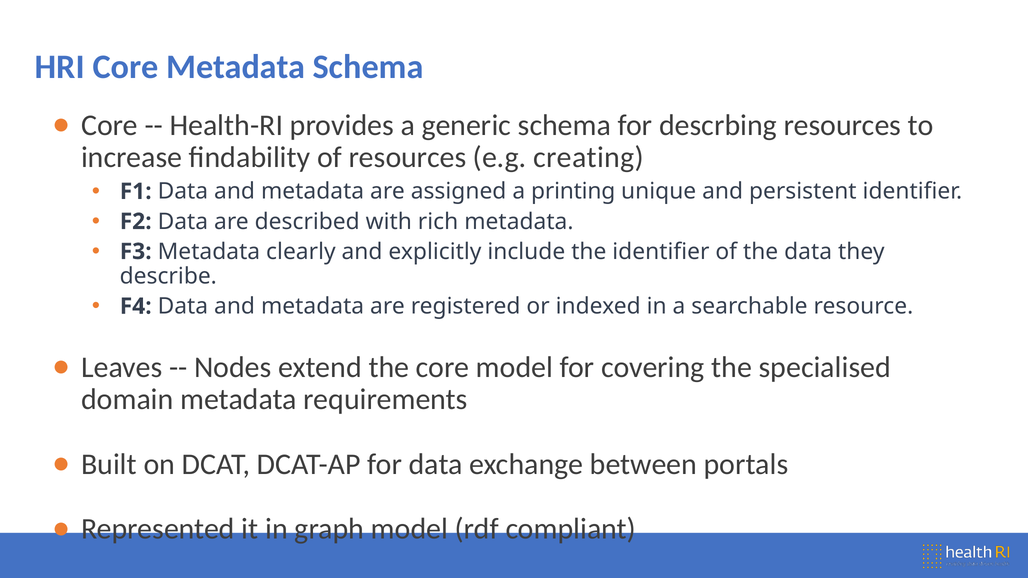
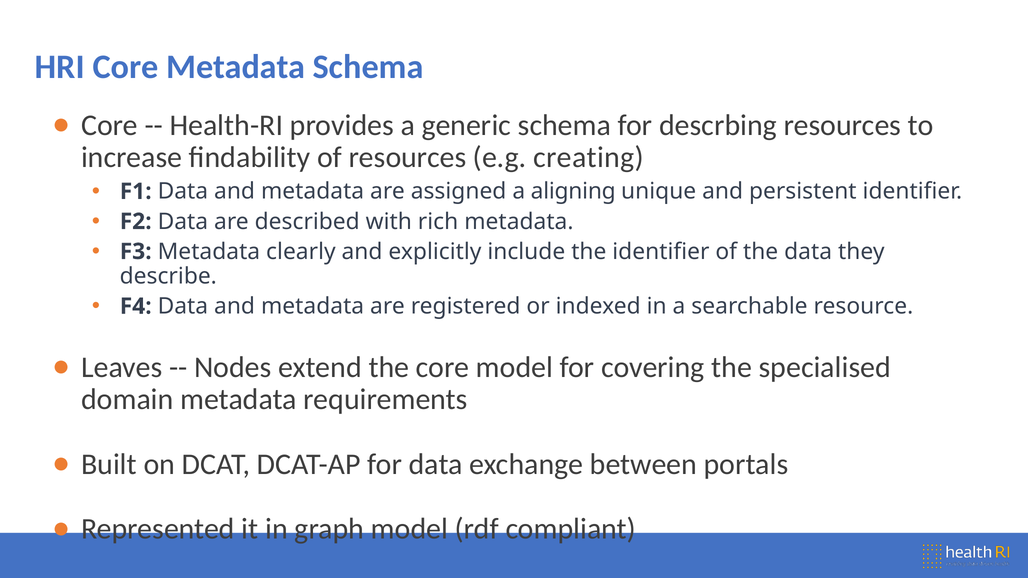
printing: printing -> aligning
